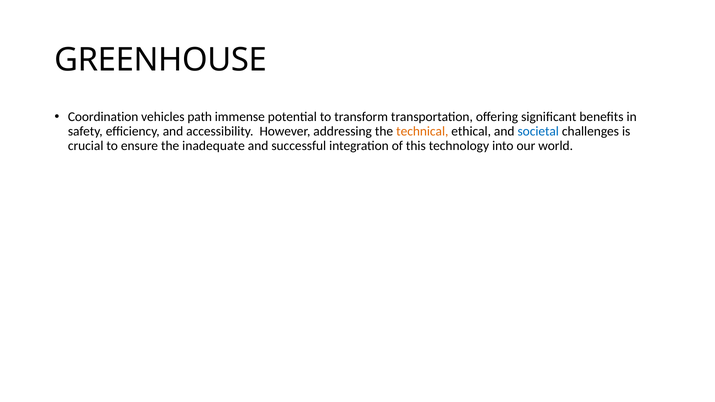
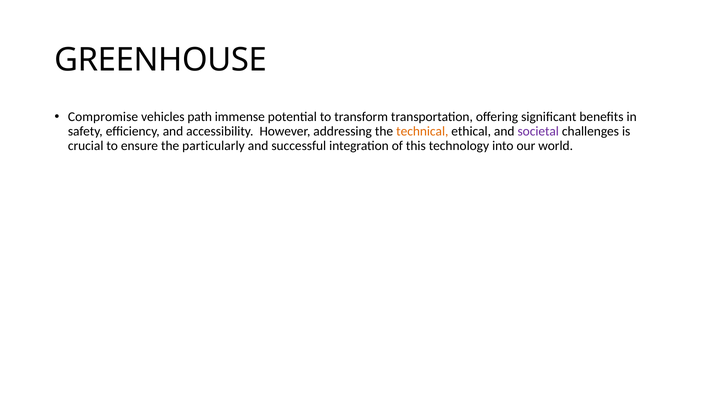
Coordination: Coordination -> Compromise
societal colour: blue -> purple
inadequate: inadequate -> particularly
